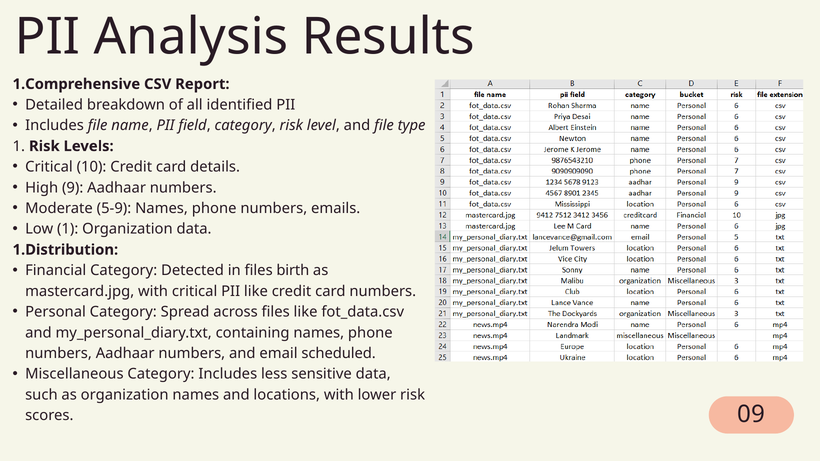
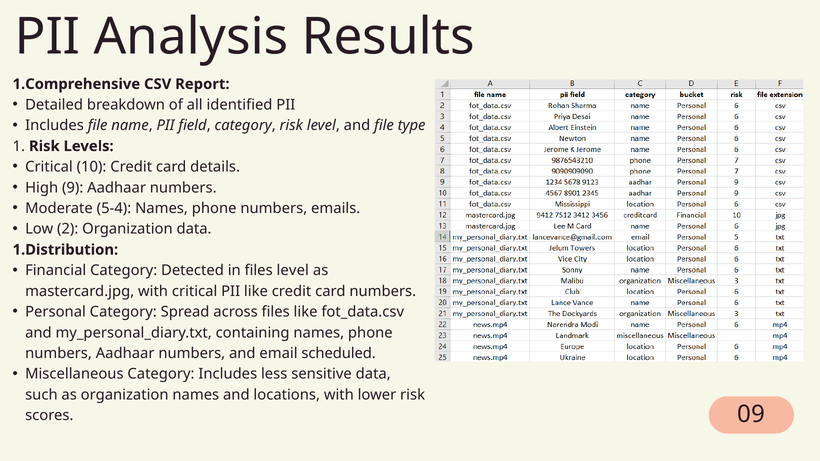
5-9: 5-9 -> 5-4
Low 1: 1 -> 2
files birth: birth -> level
